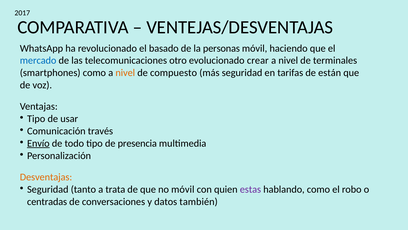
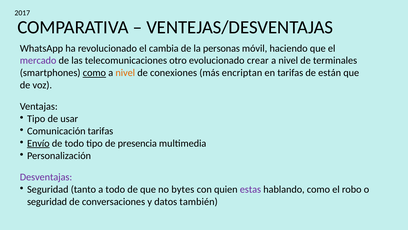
basado: basado -> cambia
mercado colour: blue -> purple
como at (94, 73) underline: none -> present
compuesto: compuesto -> conexiones
más seguridad: seguridad -> encriptan
Comunicación través: través -> tarifas
Desventajas colour: orange -> purple
a trata: trata -> todo
no móvil: móvil -> bytes
centradas at (47, 201): centradas -> seguridad
